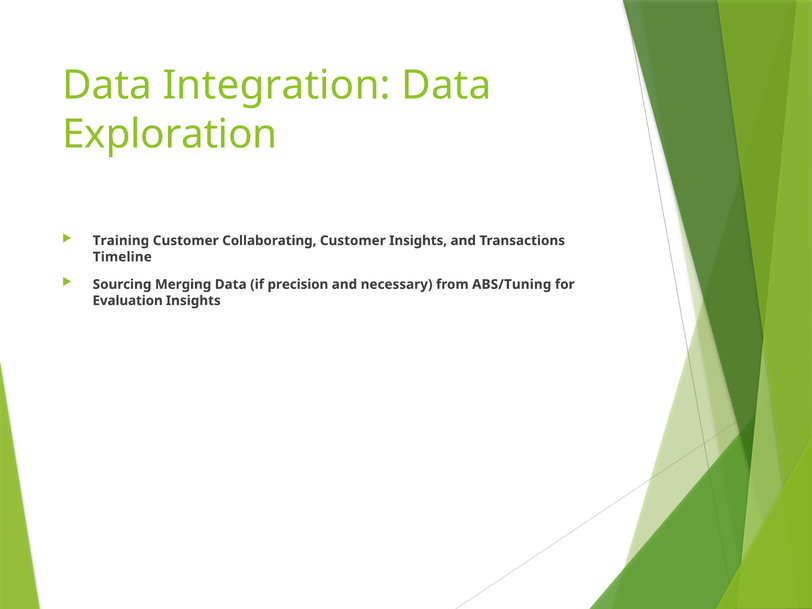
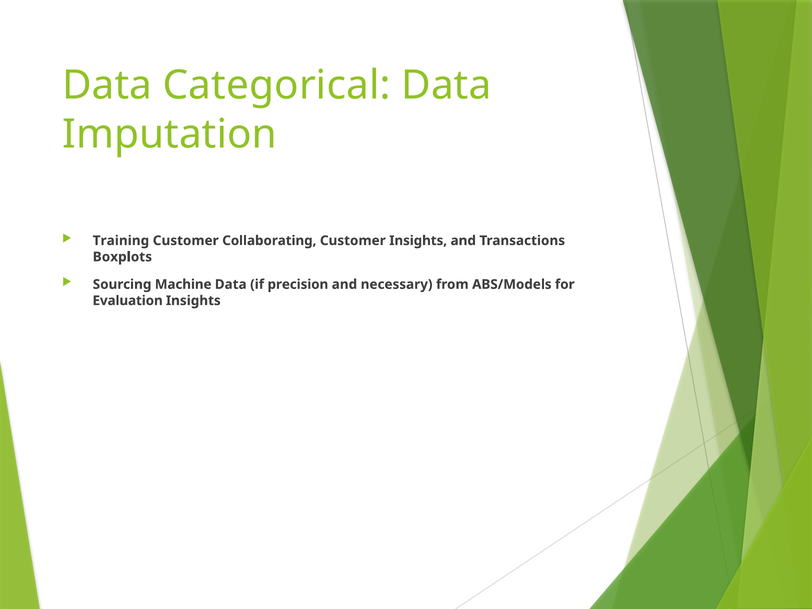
Integration: Integration -> Categorical
Exploration: Exploration -> Imputation
Timeline: Timeline -> Boxplots
Merging: Merging -> Machine
ABS/Tuning: ABS/Tuning -> ABS/Models
